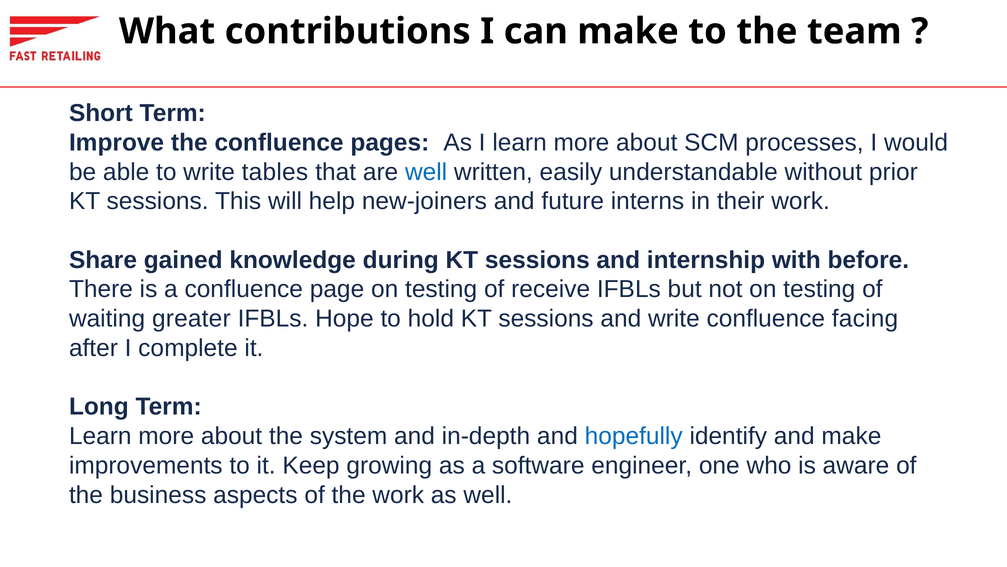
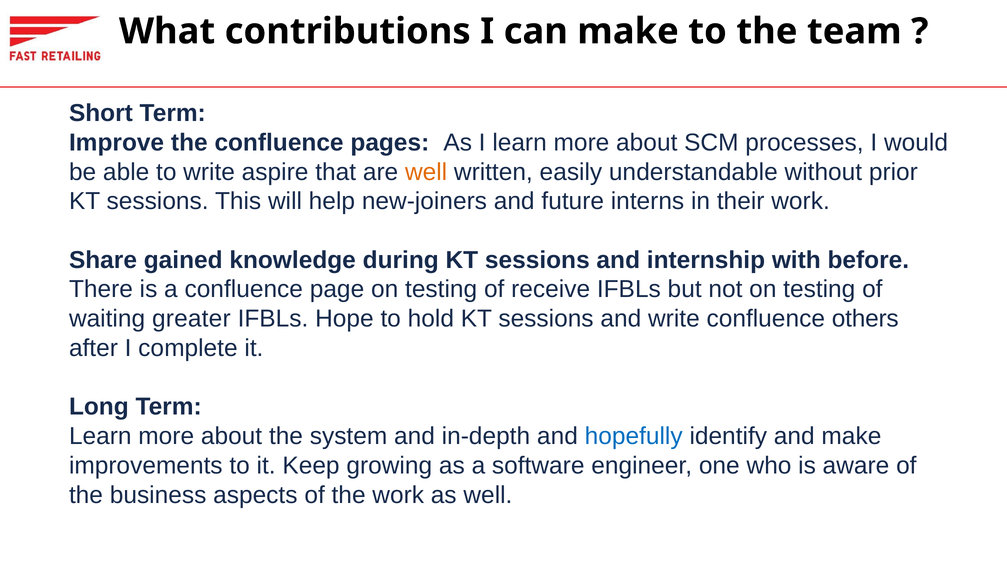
tables: tables -> aspire
well at (426, 172) colour: blue -> orange
facing: facing -> others
